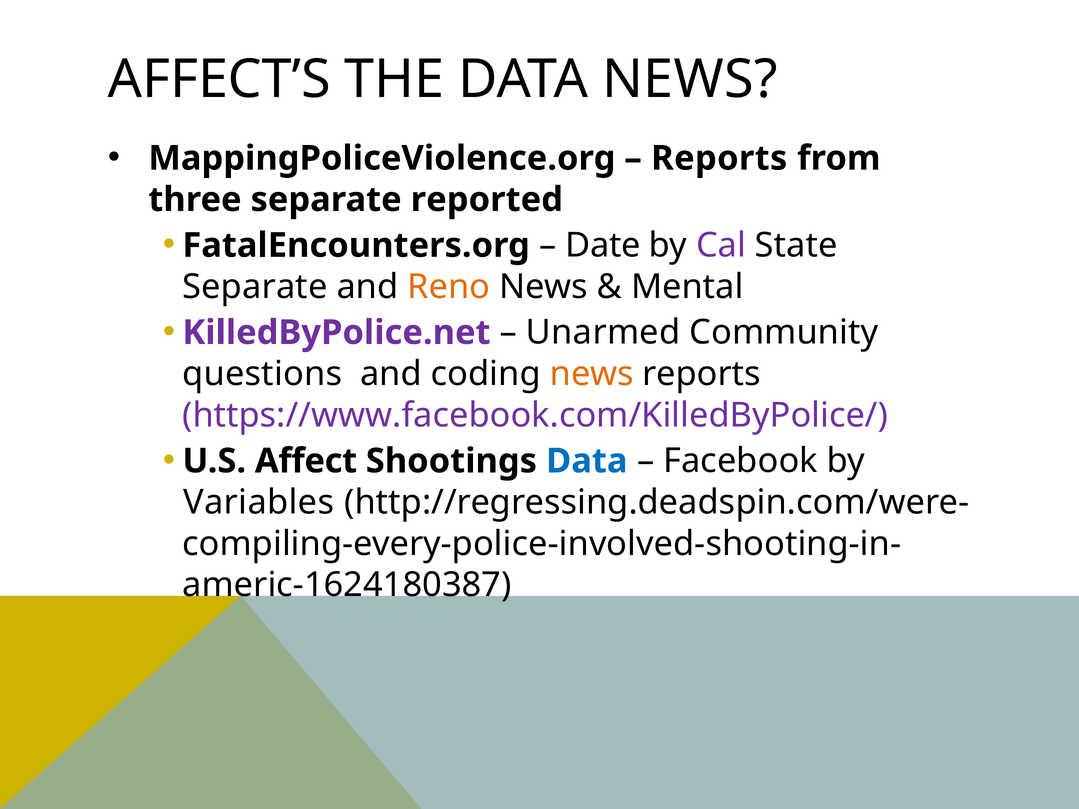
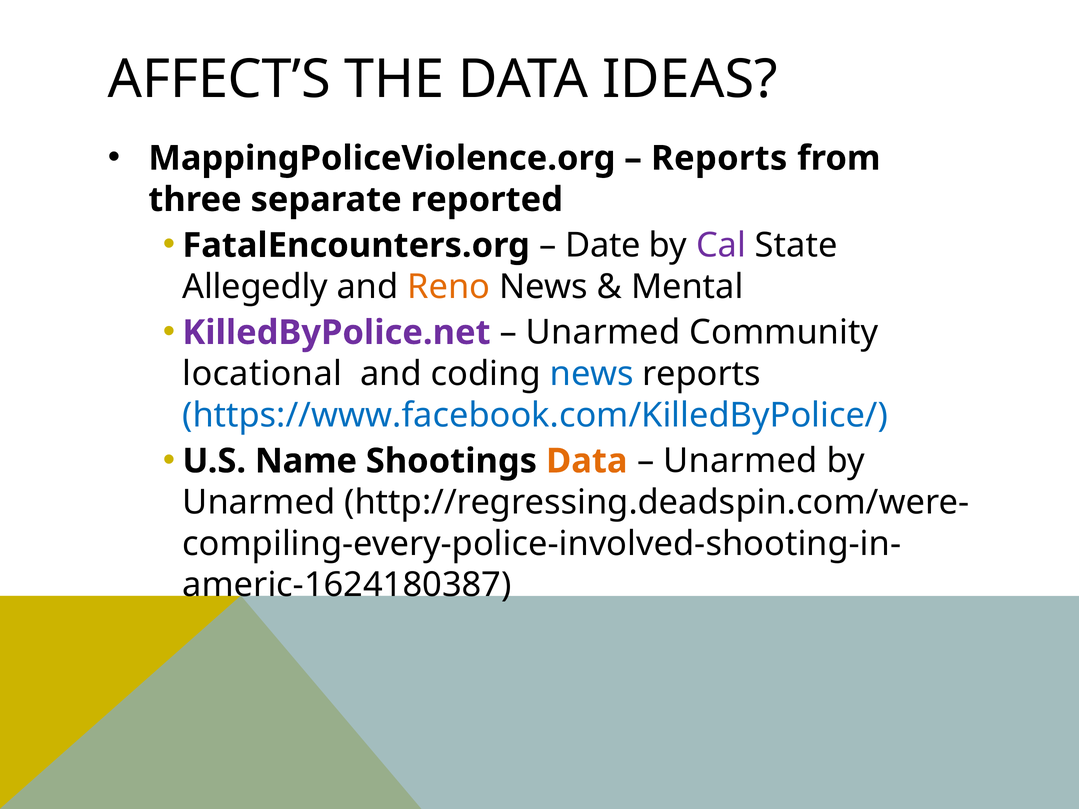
DATA NEWS: NEWS -> IDEAS
Separate at (255, 287): Separate -> Allegedly
questions: questions -> locational
news at (592, 374) colour: orange -> blue
https://www.facebook.com/KilledByPolice/ colour: purple -> blue
Affect: Affect -> Name
Data at (587, 461) colour: blue -> orange
Facebook at (740, 461): Facebook -> Unarmed
Variables at (259, 503): Variables -> Unarmed
